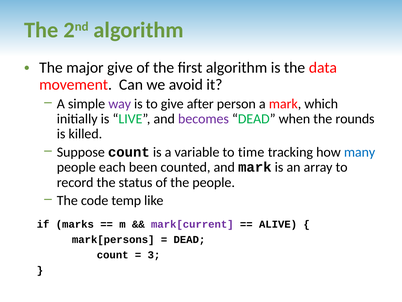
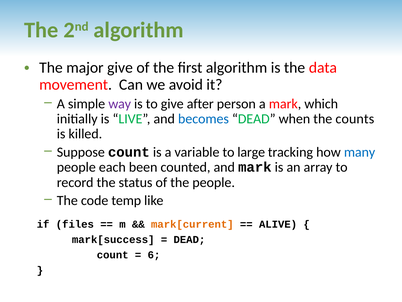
becomes colour: purple -> blue
rounds: rounds -> counts
time: time -> large
marks: marks -> files
mark[current colour: purple -> orange
mark[persons: mark[persons -> mark[success
3: 3 -> 6
